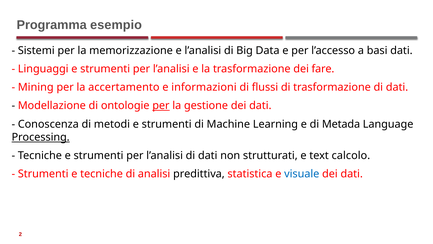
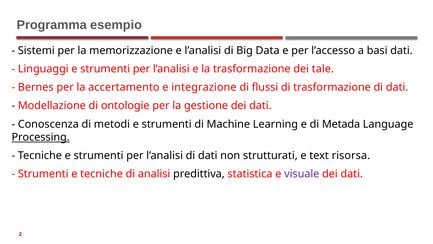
fare: fare -> tale
Mining: Mining -> Bernes
informazioni: informazioni -> integrazione
per at (161, 106) underline: present -> none
calcolo: calcolo -> risorsa
visuale colour: blue -> purple
